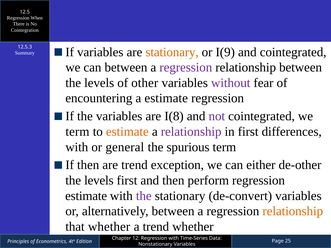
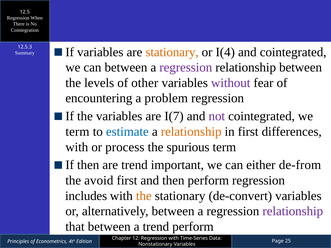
I(9: I(9 -> I(4
a estimate: estimate -> problem
I(8: I(8 -> I(7
estimate at (127, 132) colour: orange -> blue
relationship at (191, 132) colour: purple -> orange
general: general -> process
exception: exception -> important
de-other: de-other -> de-from
levels at (99, 181): levels -> avoid
estimate at (86, 196): estimate -> includes
the at (144, 196) colour: purple -> orange
relationship at (293, 211) colour: orange -> purple
that whether: whether -> between
trend whether: whether -> perform
